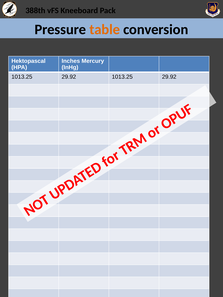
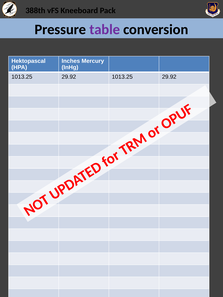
table colour: orange -> purple
